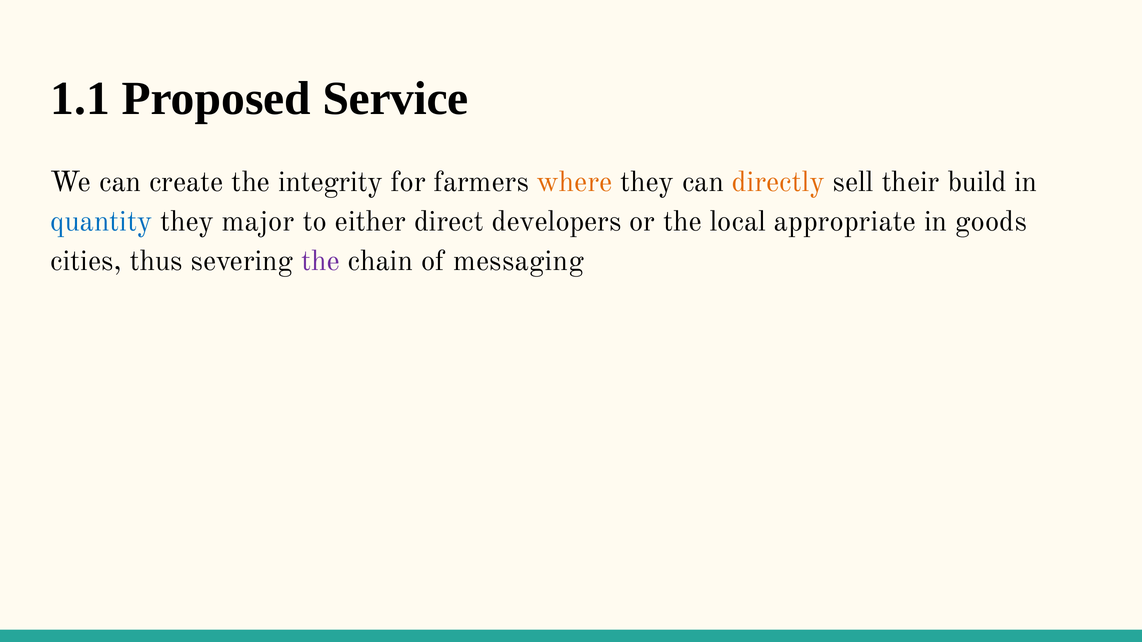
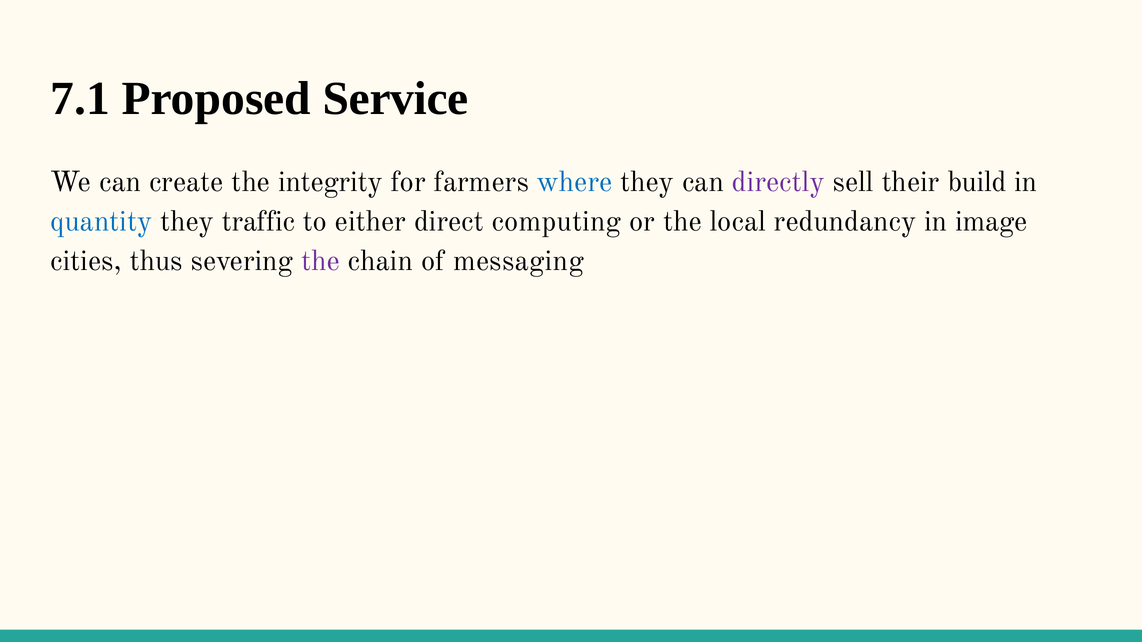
1.1: 1.1 -> 7.1
where colour: orange -> blue
directly colour: orange -> purple
major: major -> traffic
developers: developers -> computing
appropriate: appropriate -> redundancy
goods: goods -> image
